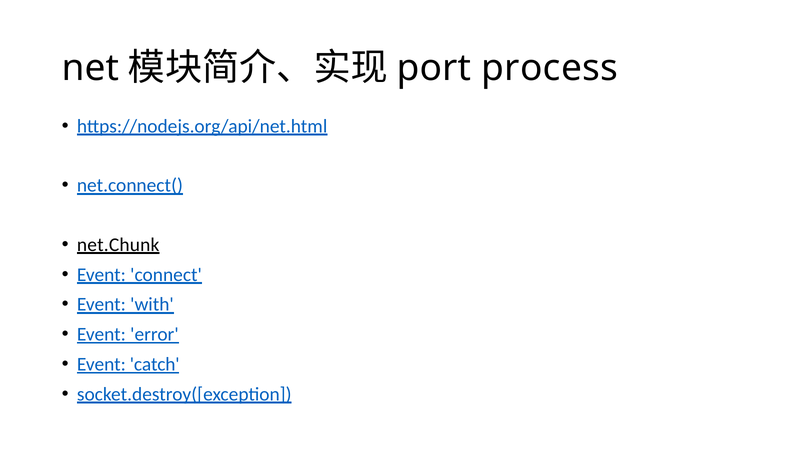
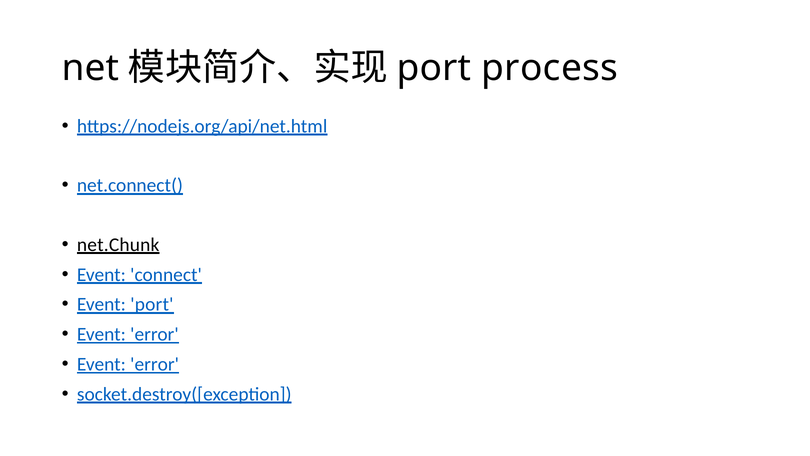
Event with: with -> port
catch at (155, 364): catch -> error
